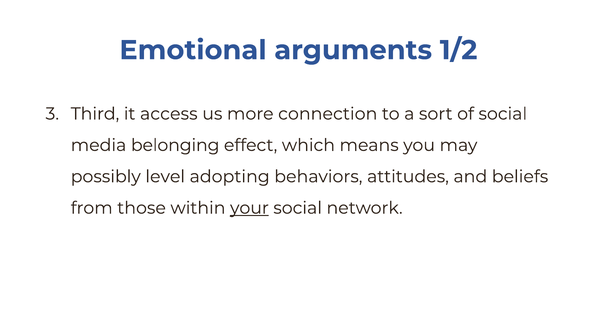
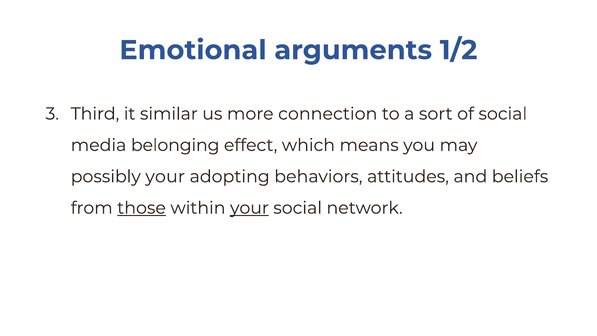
access: access -> similar
possibly level: level -> your
those underline: none -> present
